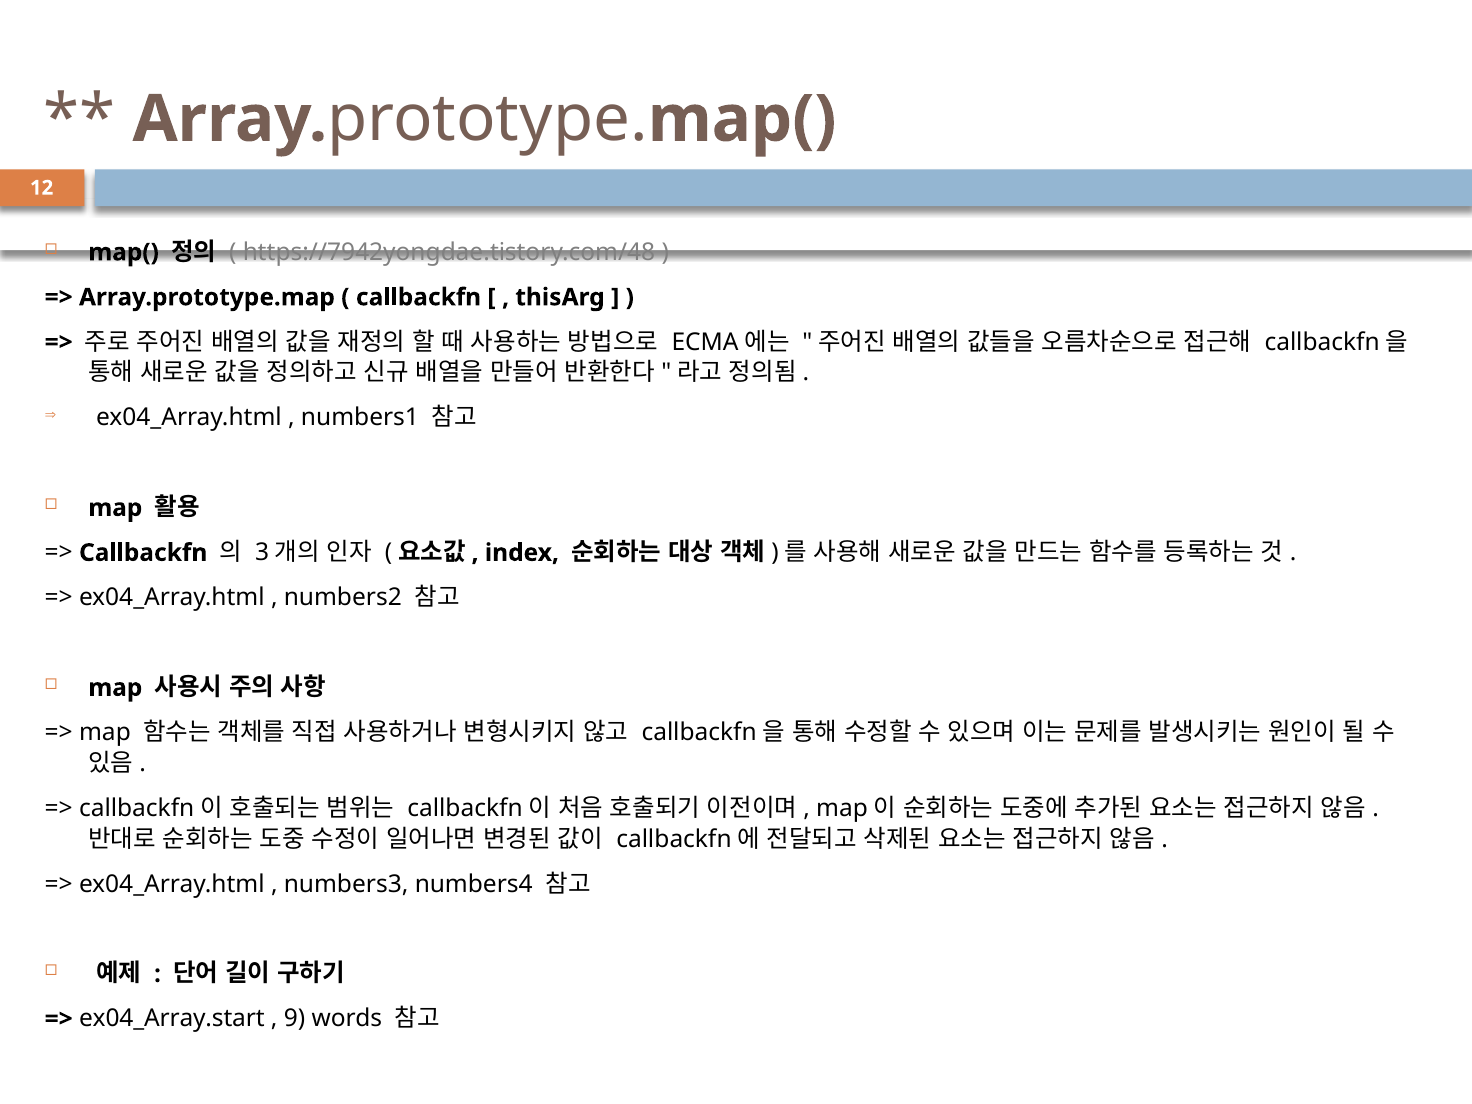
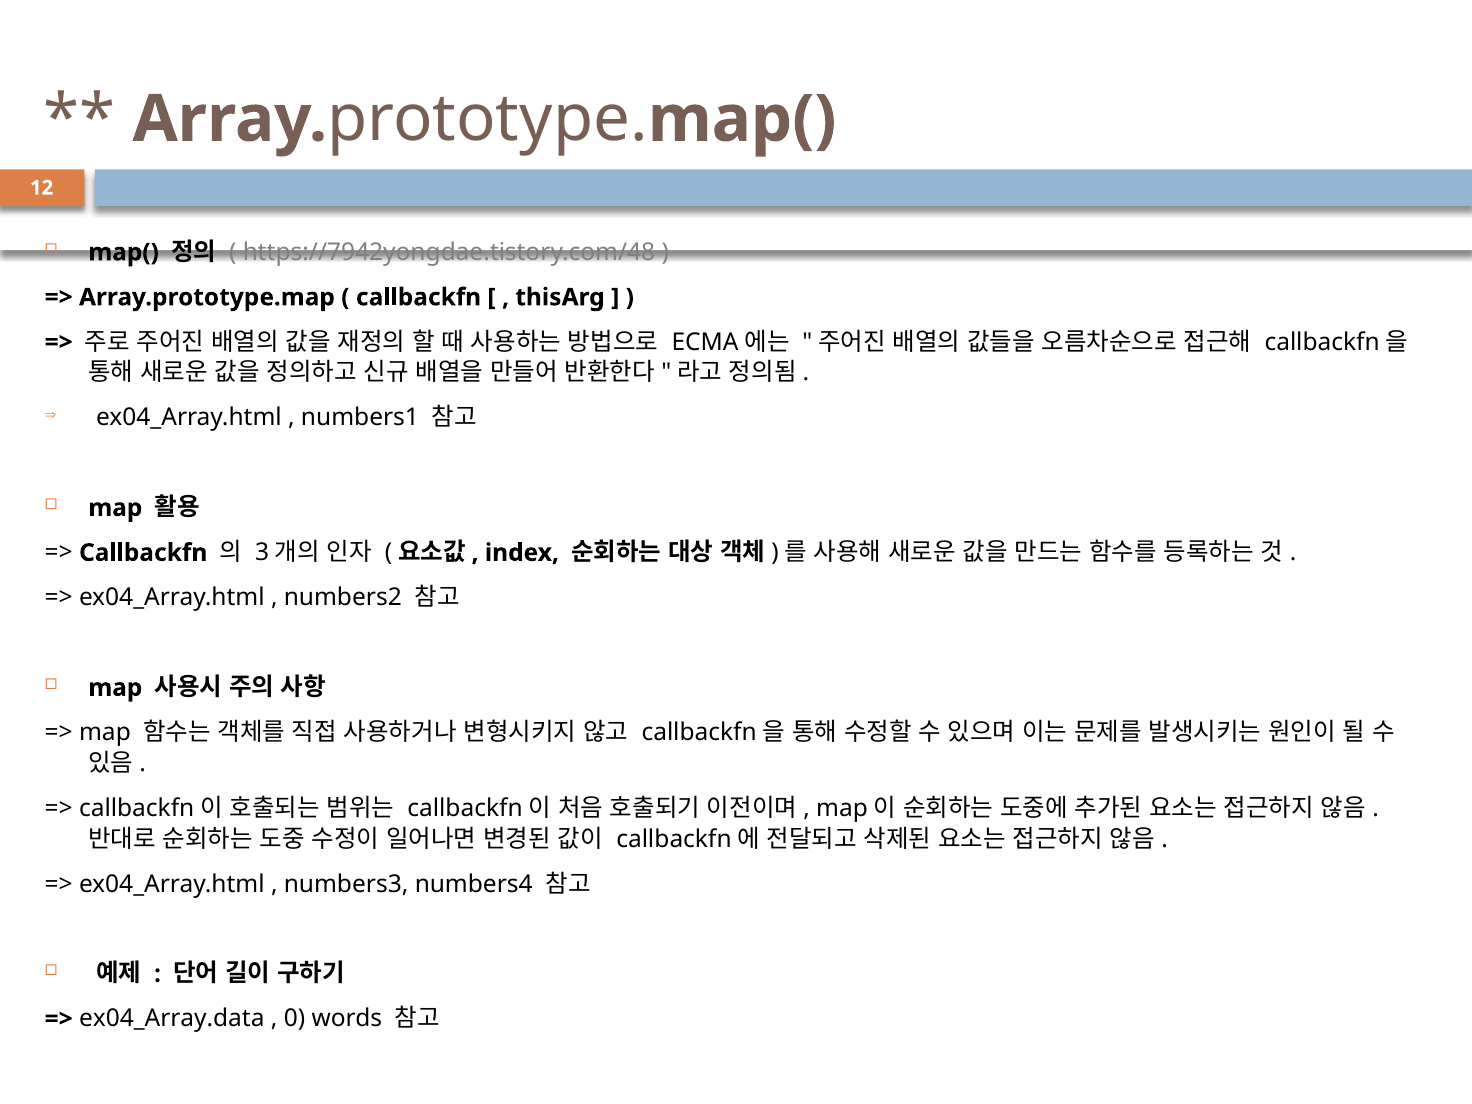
ex04_Array.start: ex04_Array.start -> ex04_Array.data
9: 9 -> 0
